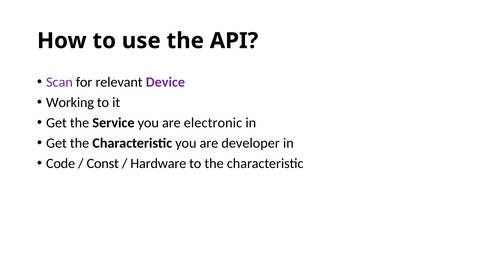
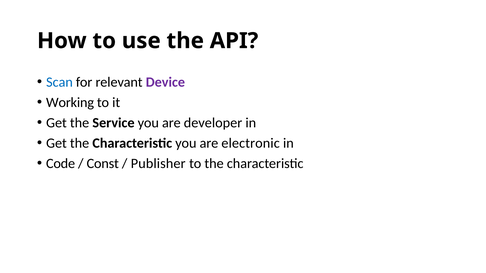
Scan colour: purple -> blue
electronic: electronic -> developer
developer: developer -> electronic
Hardware: Hardware -> Publisher
